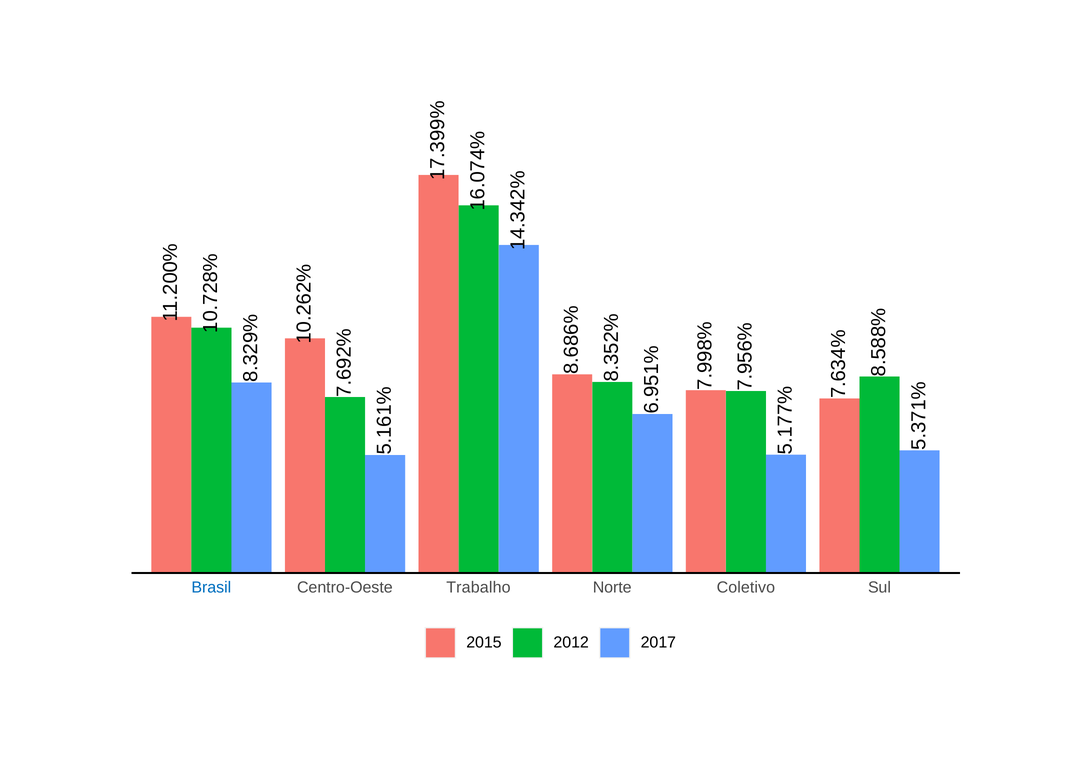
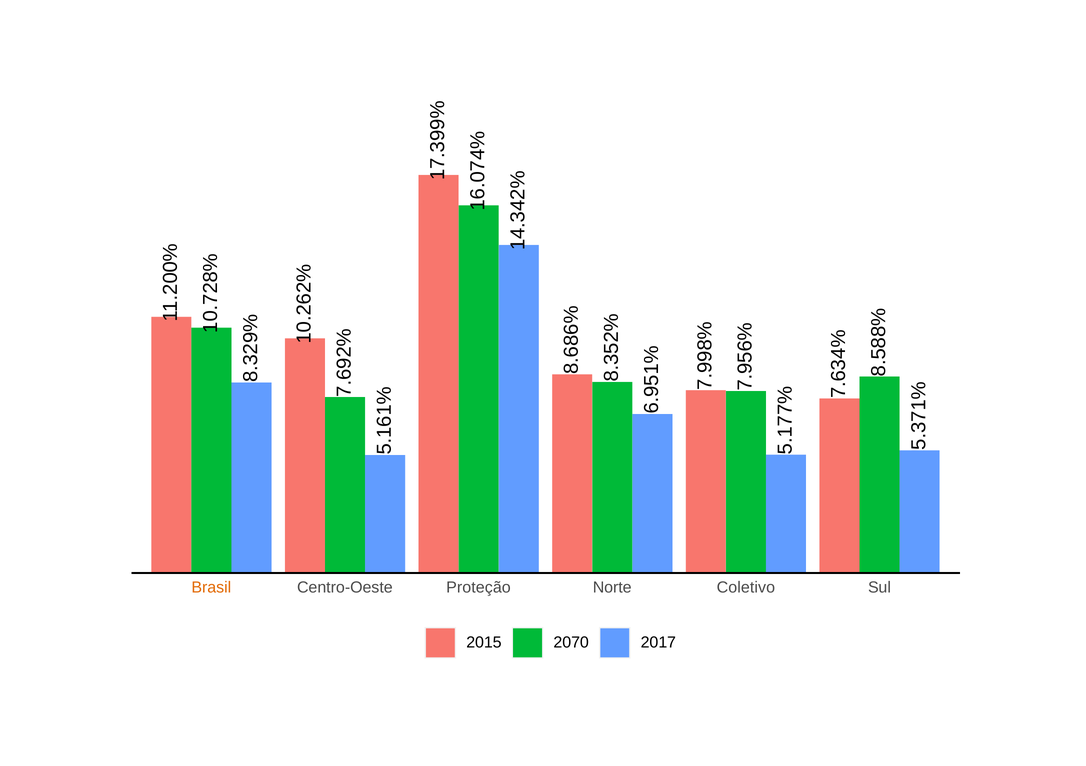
Brasil colour: blue -> orange
Trabalho: Trabalho -> Proteção
2012: 2012 -> 2070
